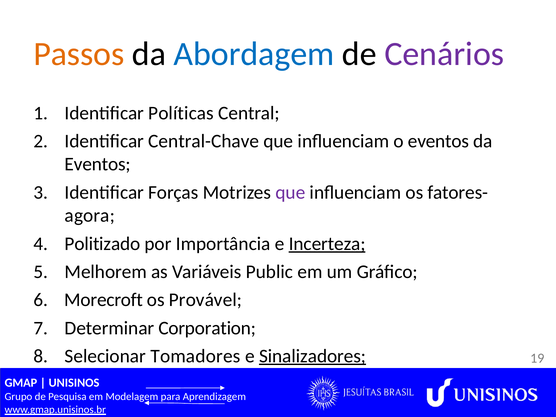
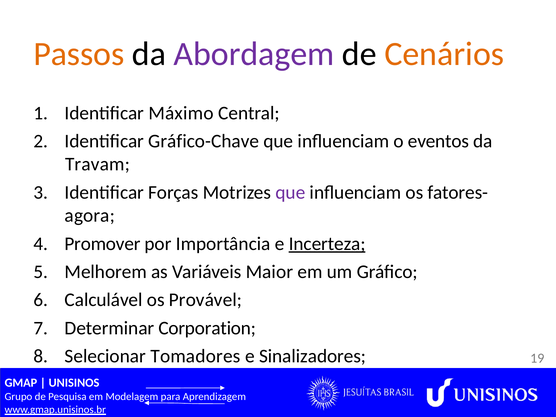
Abordagem colour: blue -> purple
Cenários colour: purple -> orange
Políticas: Políticas -> Máximo
Central-Chave: Central-Chave -> Gráfico-Chave
Eventos at (98, 164): Eventos -> Travam
Politizado: Politizado -> Promover
Public: Public -> Maior
Morecroft: Morecroft -> Calculável
Sinalizadores underline: present -> none
